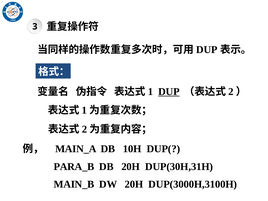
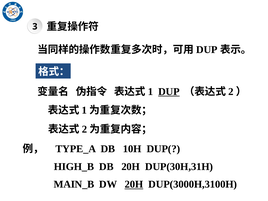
MAIN_A: MAIN_A -> TYPE_A
PARA_B: PARA_B -> HIGH_B
20H at (134, 184) underline: none -> present
